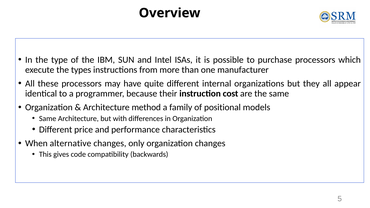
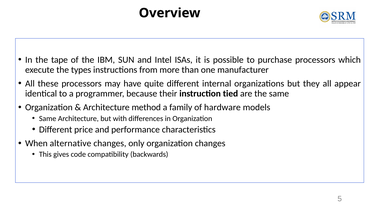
type: type -> tape
cost: cost -> tied
positional: positional -> hardware
